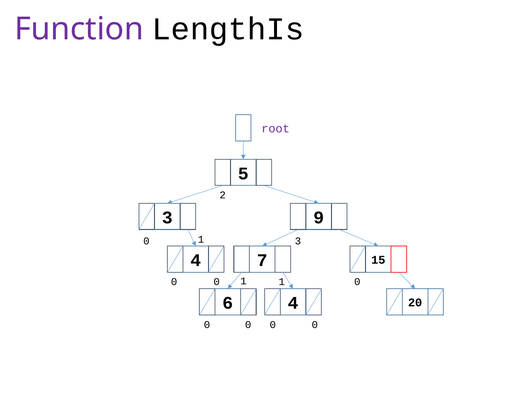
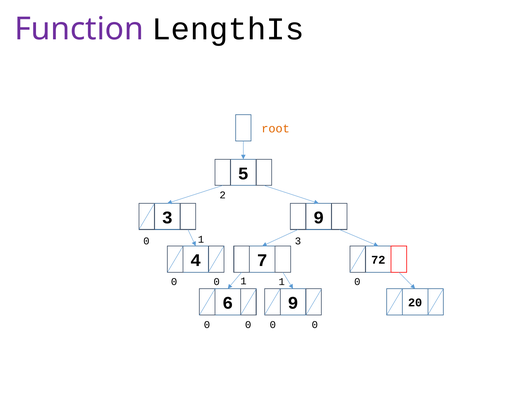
root colour: purple -> orange
15: 15 -> 72
6 4: 4 -> 9
